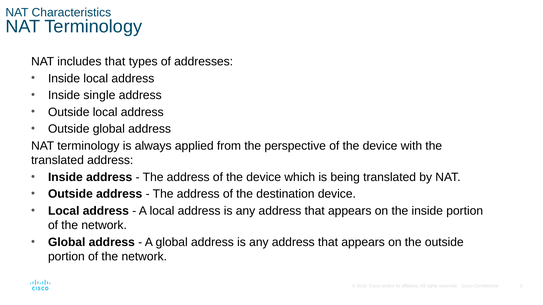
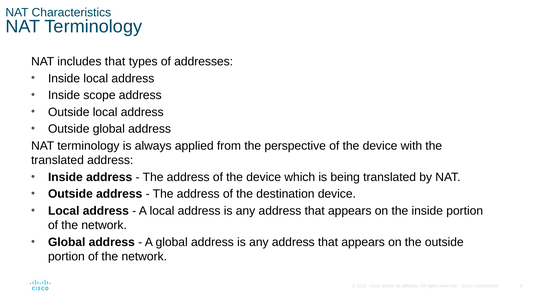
single: single -> scope
